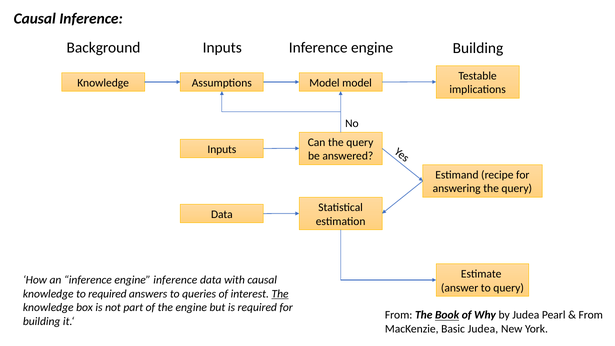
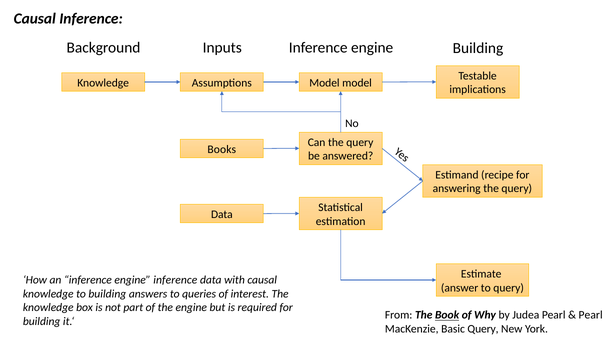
Inputs at (222, 149): Inputs -> Books
to required: required -> building
The at (280, 294) underline: present -> none
From at (591, 315): From -> Pearl
Basic Judea: Judea -> Query
